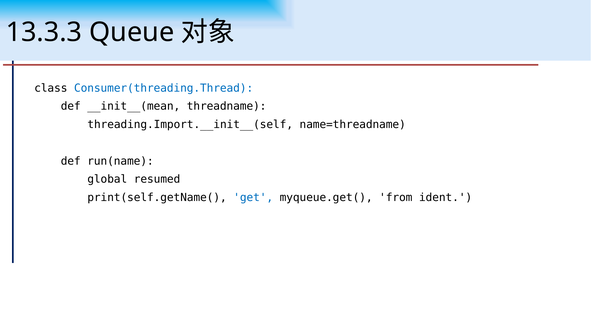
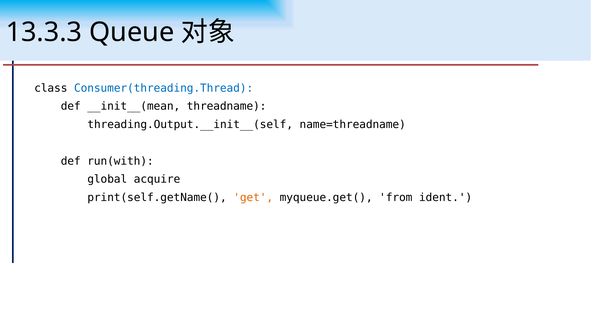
threading.Import.__init__(self: threading.Import.__init__(self -> threading.Output.__init__(self
run(name: run(name -> run(with
resumed: resumed -> acquire
get colour: blue -> orange
